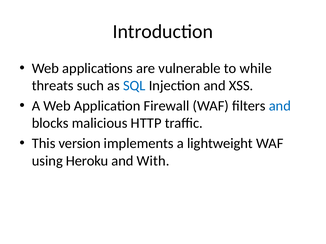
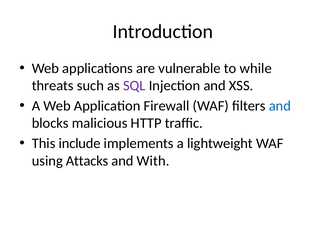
SQL colour: blue -> purple
version: version -> include
Heroku: Heroku -> Attacks
